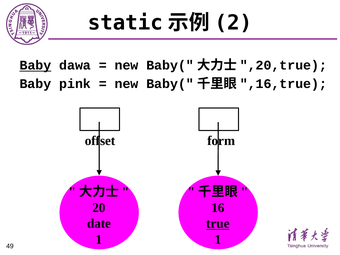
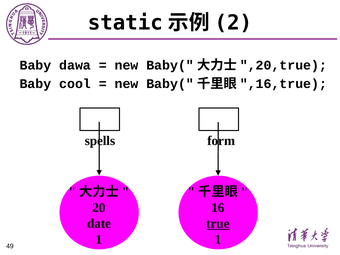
Baby at (35, 65) underline: present -> none
pink: pink -> cool
offset: offset -> spells
